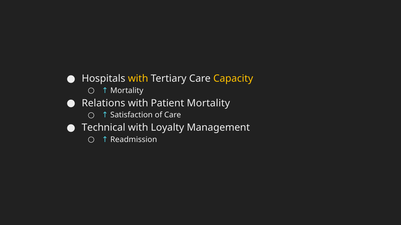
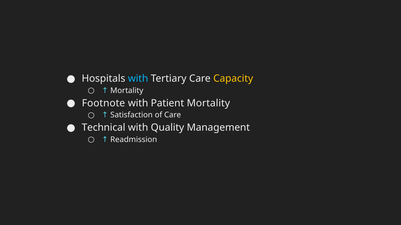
with at (138, 79) colour: yellow -> light blue
Relations: Relations -> Footnote
Loyalty: Loyalty -> Quality
